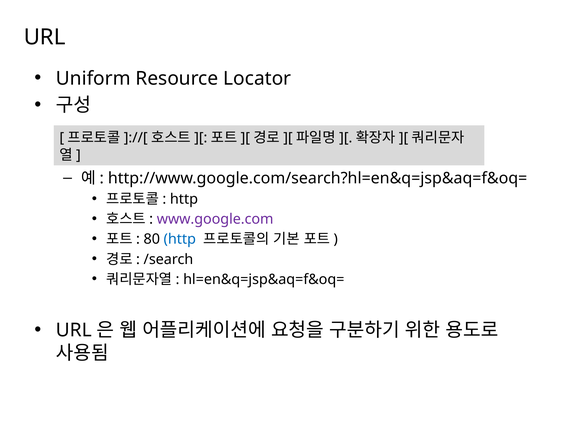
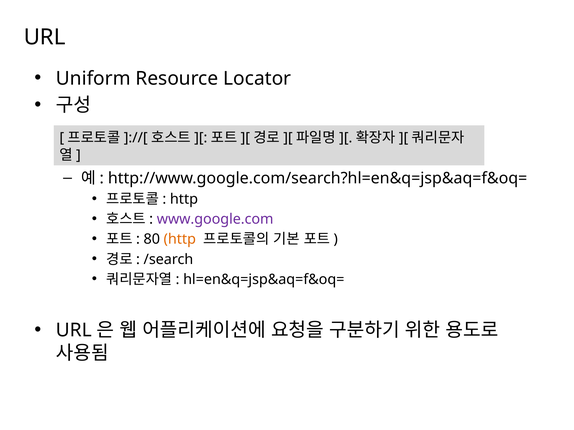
http at (180, 239) colour: blue -> orange
